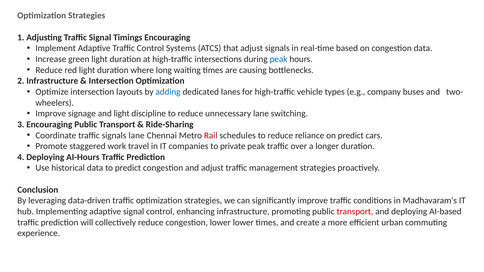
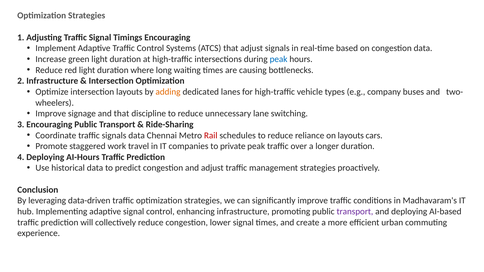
adding colour: blue -> orange
and light: light -> that
signals lane: lane -> data
on predict: predict -> layouts
transport at (355, 212) colour: red -> purple
lower lower: lower -> signal
